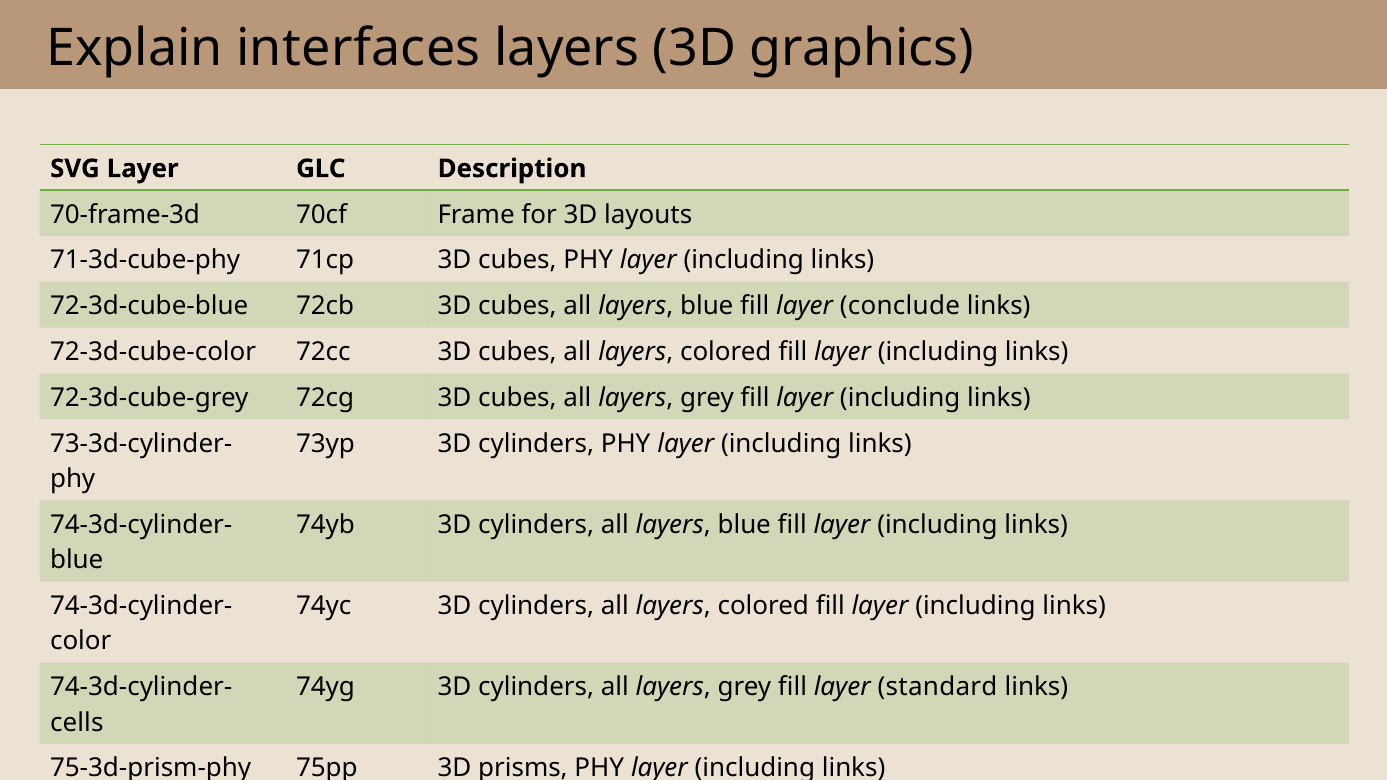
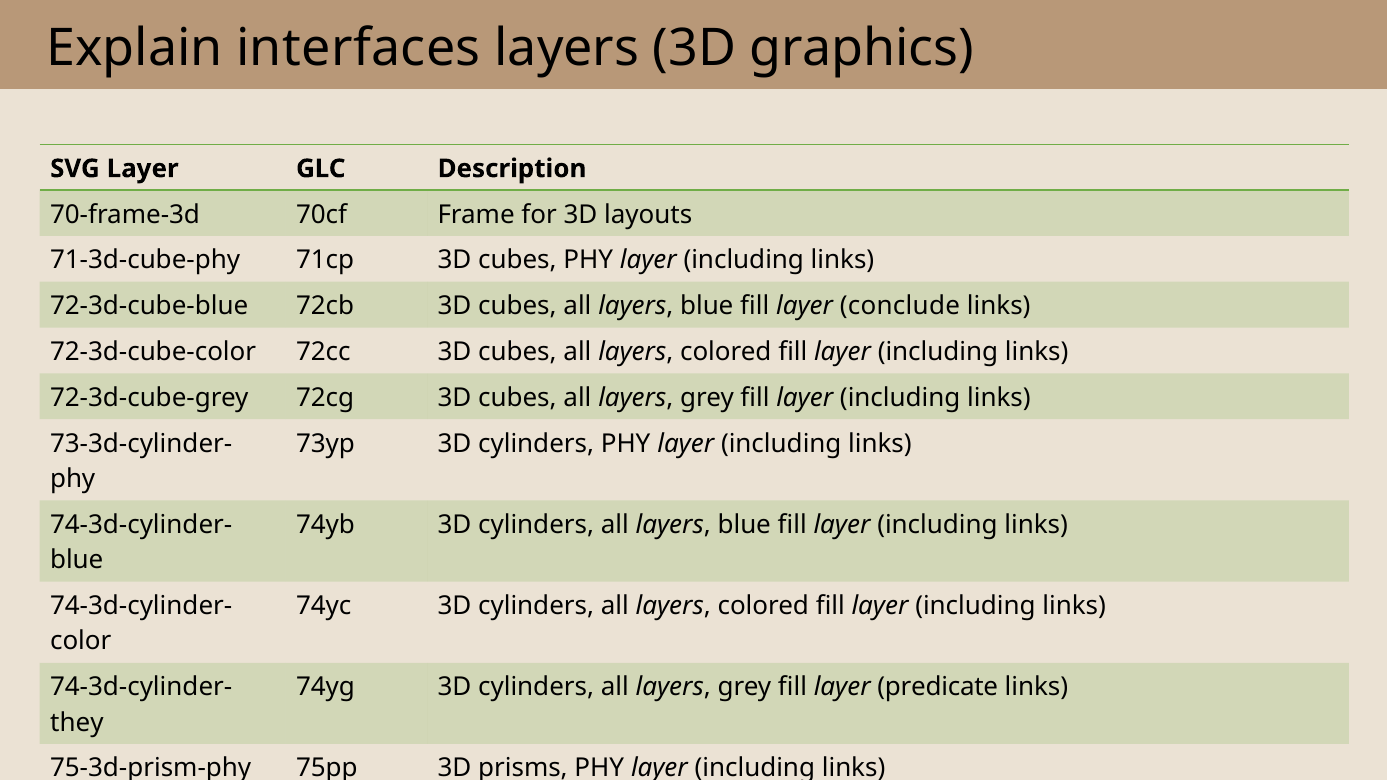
standard: standard -> predicate
cells: cells -> they
